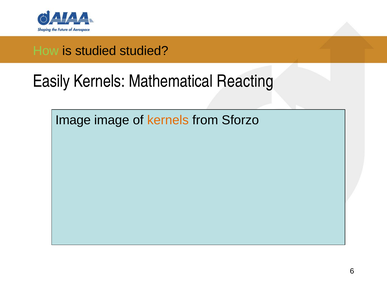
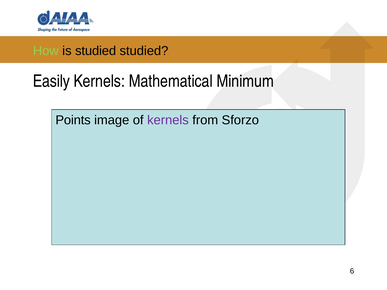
Reacting: Reacting -> Minimum
Image at (73, 120): Image -> Points
kernels at (168, 120) colour: orange -> purple
